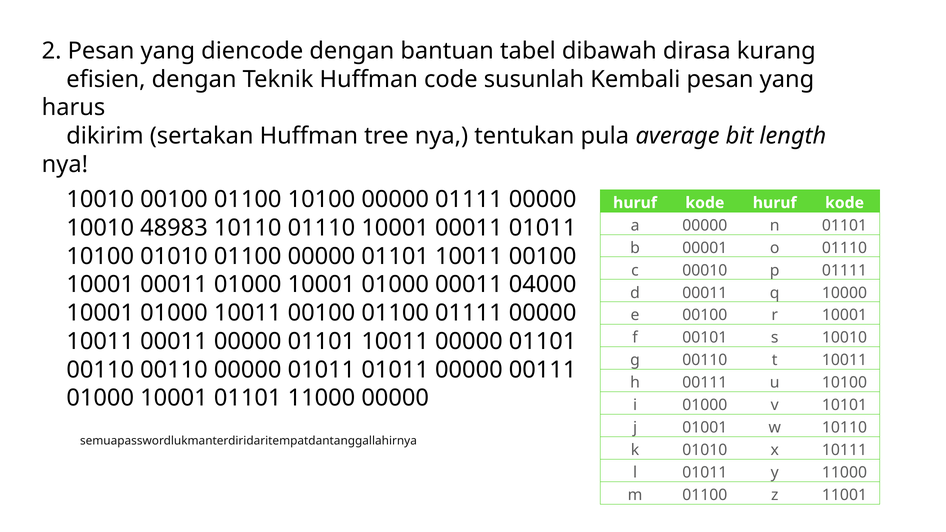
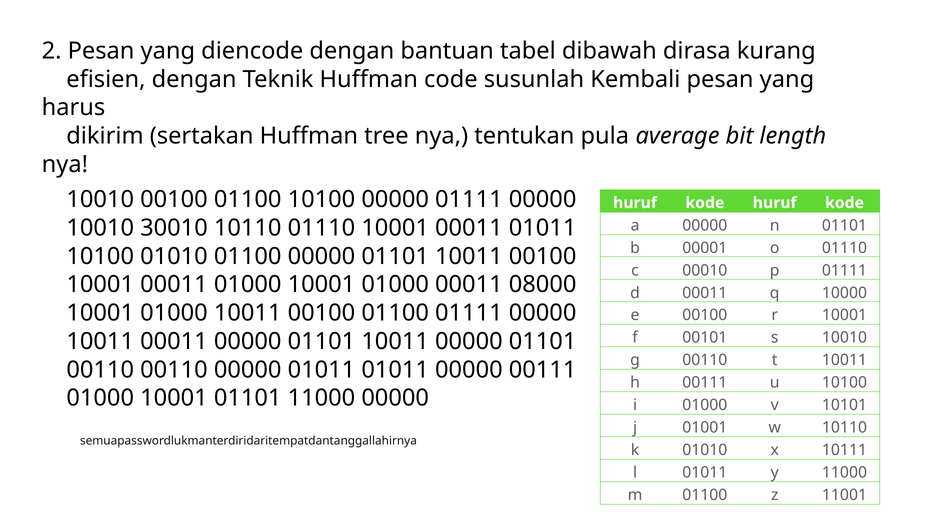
48983: 48983 -> 30010
04000: 04000 -> 08000
